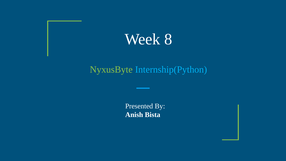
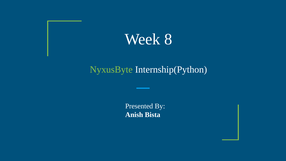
Internship(Python colour: light blue -> white
